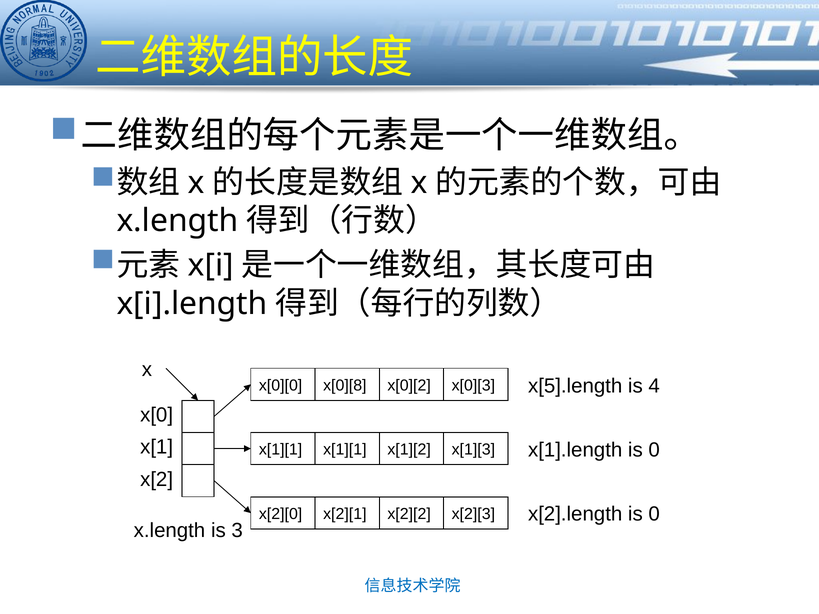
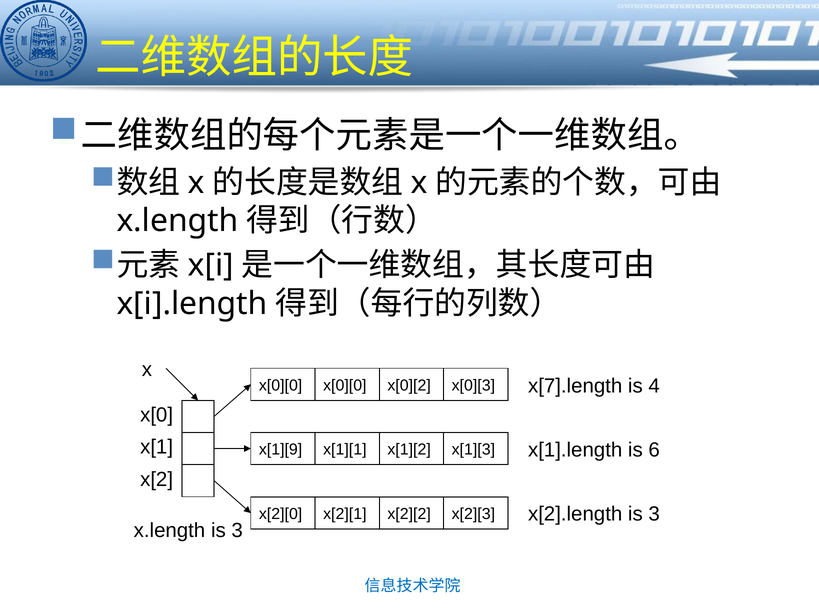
x[5].length: x[5].length -> x[7].length
x[0][8 at (345, 386): x[0][8 -> x[0][0
x[1].length is 0: 0 -> 6
x[1][1 at (281, 450): x[1][1 -> x[1][9
x[2].length is 0: 0 -> 3
